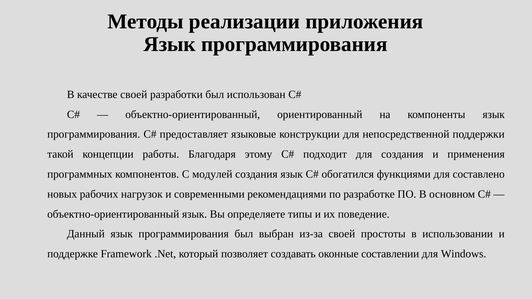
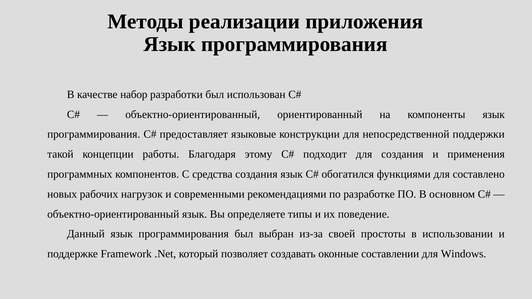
качестве своей: своей -> набор
модулей: модулей -> средства
